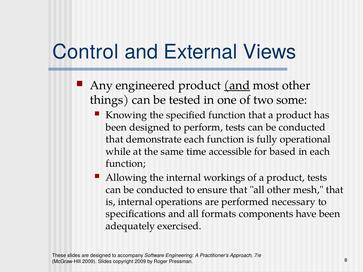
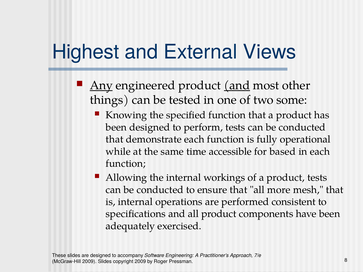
Control: Control -> Highest
Any underline: none -> present
all other: other -> more
necessary: necessary -> consistent
all formats: formats -> product
